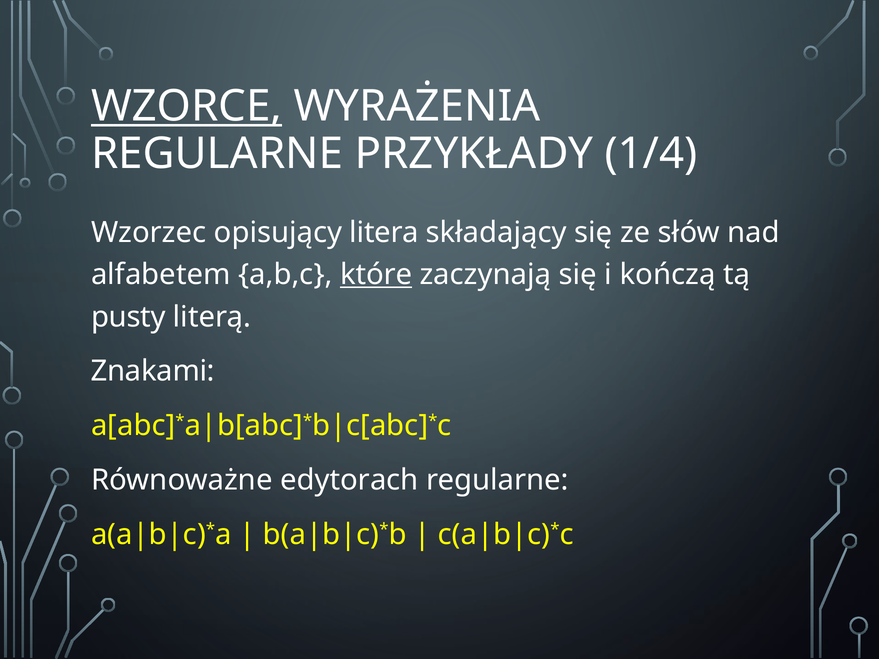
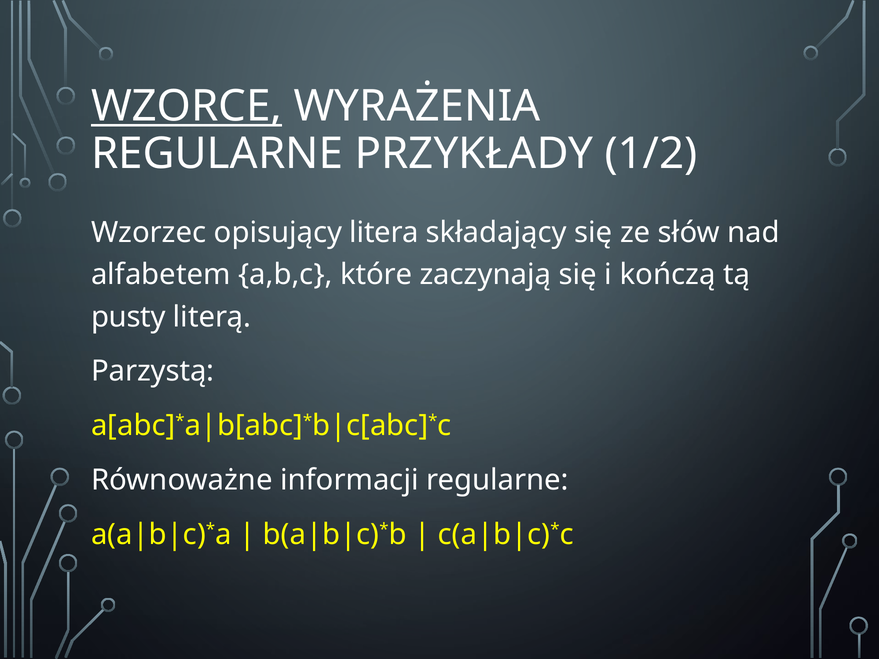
1/4: 1/4 -> 1/2
które underline: present -> none
Znakami: Znakami -> Parzystą
edytorach: edytorach -> informacji
